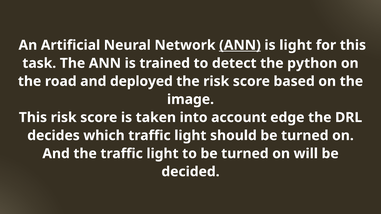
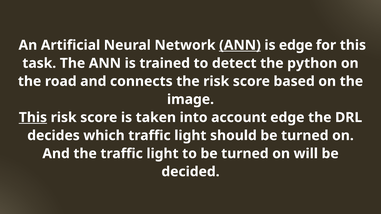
is light: light -> edge
deployed: deployed -> connects
This at (33, 118) underline: none -> present
